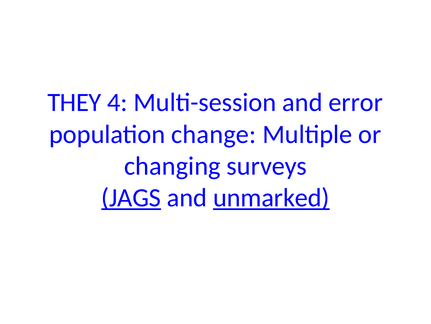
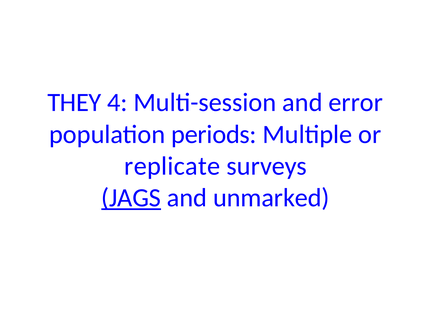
change: change -> periods
changing: changing -> replicate
unmarked underline: present -> none
